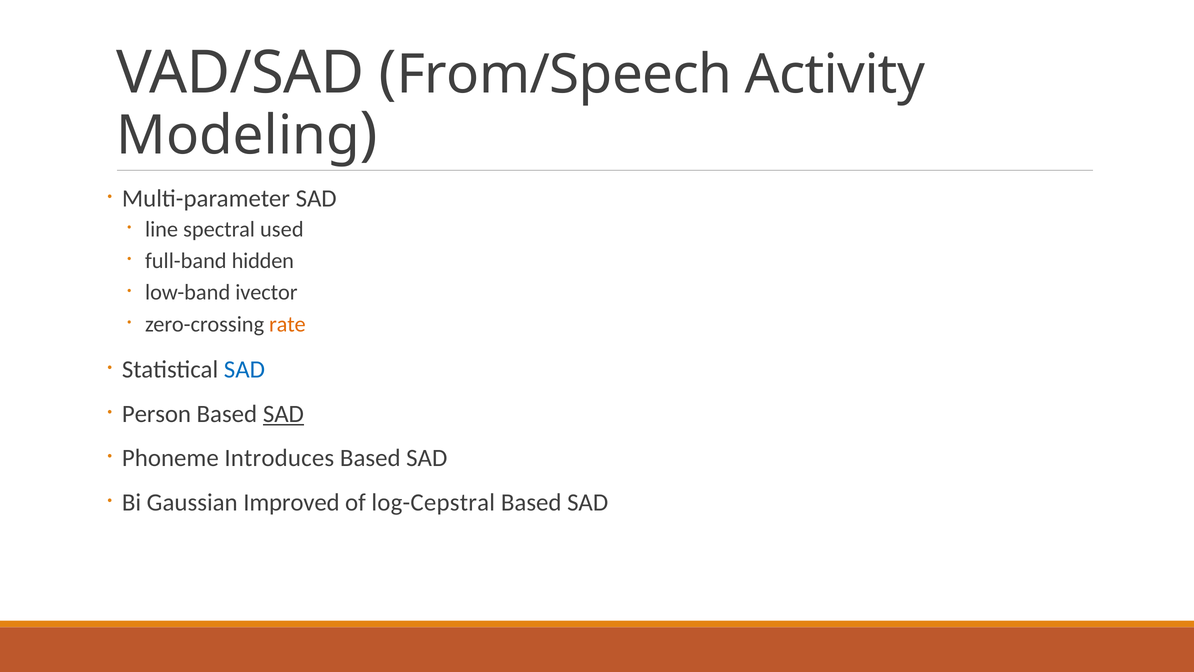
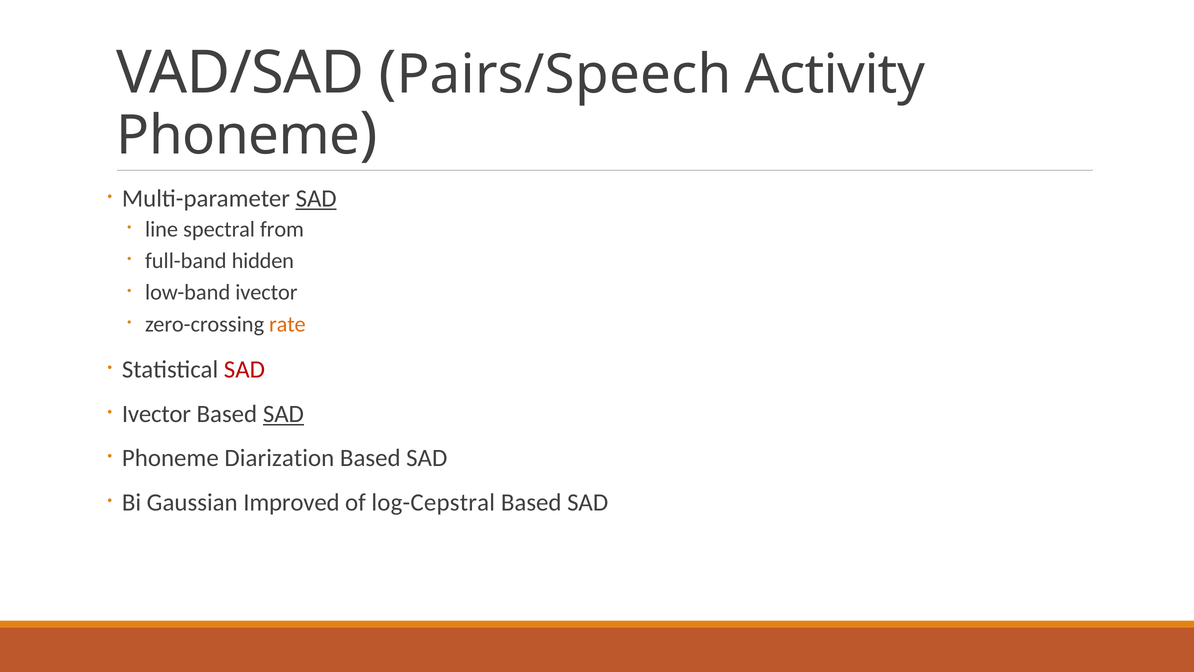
From/Speech: From/Speech -> Pairs/Speech
Modeling at (238, 135): Modeling -> Phoneme
SAD at (316, 199) underline: none -> present
used: used -> from
SAD at (244, 369) colour: blue -> red
Person at (156, 414): Person -> Ivector
Introduces: Introduces -> Diarization
